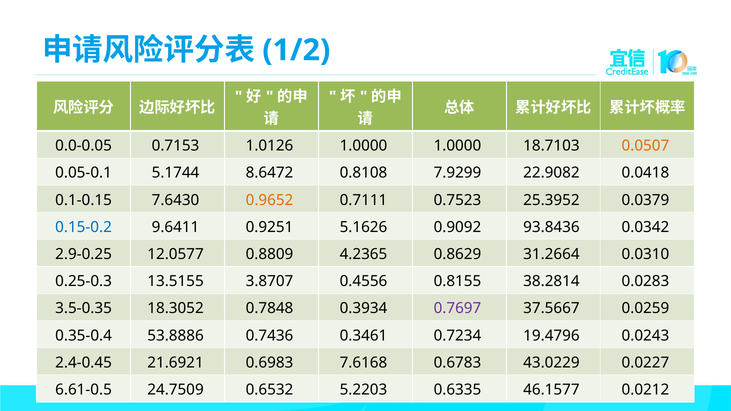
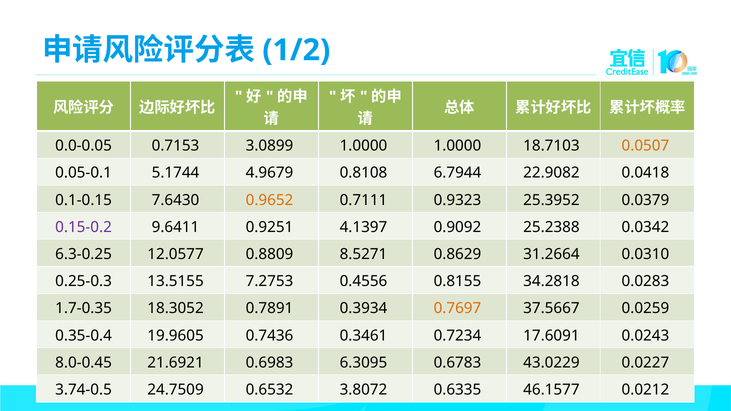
1.0126: 1.0126 -> 3.0899
8.6472: 8.6472 -> 4.9679
7.9299: 7.9299 -> 6.7944
0.7523: 0.7523 -> 0.9323
0.15-0.2 colour: blue -> purple
5.1626: 5.1626 -> 4.1397
93.8436: 93.8436 -> 25.2388
2.9-0.25: 2.9-0.25 -> 6.3-0.25
4.2365: 4.2365 -> 8.5271
3.8707: 3.8707 -> 7.2753
38.2814: 38.2814 -> 34.2818
3.5-0.35: 3.5-0.35 -> 1.7-0.35
0.7848: 0.7848 -> 0.7891
0.7697 colour: purple -> orange
53.8886: 53.8886 -> 19.9605
19.4796: 19.4796 -> 17.6091
2.4-0.45: 2.4-0.45 -> 8.0-0.45
7.6168: 7.6168 -> 6.3095
6.61-0.5: 6.61-0.5 -> 3.74-0.5
5.2203: 5.2203 -> 3.8072
